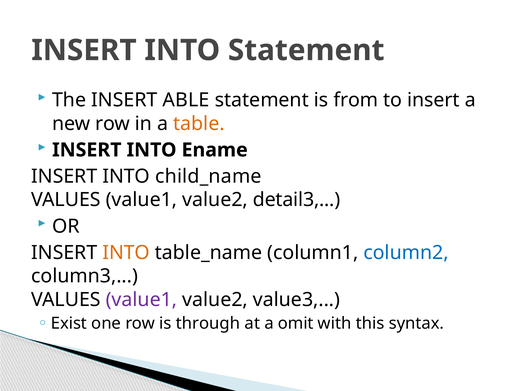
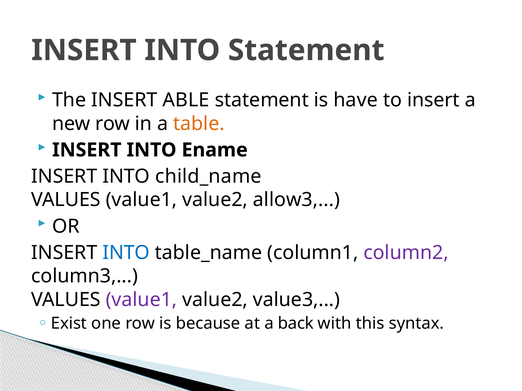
from: from -> have
detail3: detail3 -> allow3
INTO at (126, 253) colour: orange -> blue
column2 colour: blue -> purple
through: through -> because
omit: omit -> back
